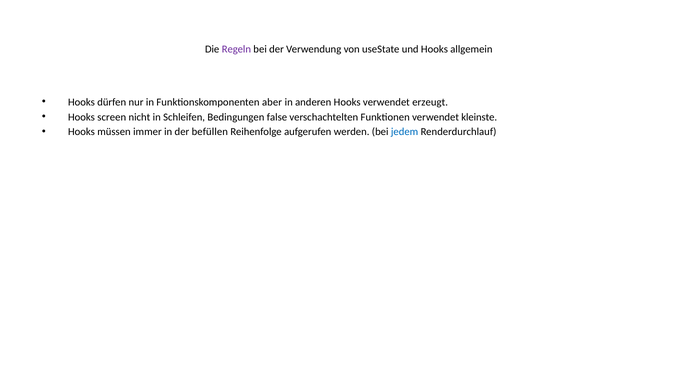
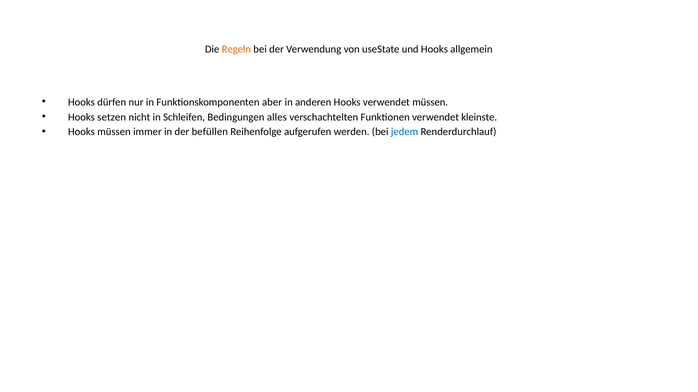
Regeln colour: purple -> orange
verwendet erzeugt: erzeugt -> müssen
screen: screen -> setzen
false: false -> alles
